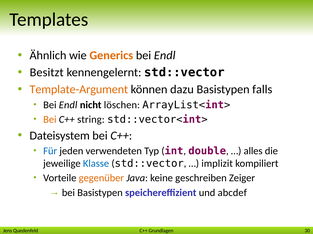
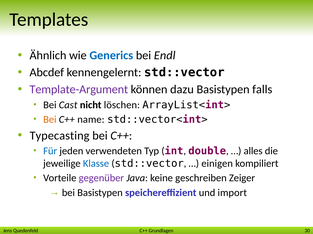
Generics colour: orange -> blue
Besitzt: Besitzt -> Abcdef
Template-Argument colour: orange -> purple
Endl at (68, 105): Endl -> Cast
string: string -> name
Dateisystem: Dateisystem -> Typecasting
implizit: implizit -> einigen
gegenüber colour: orange -> purple
abcdef: abcdef -> import
